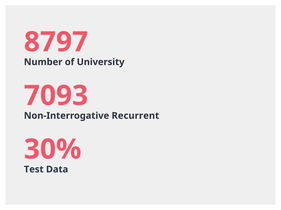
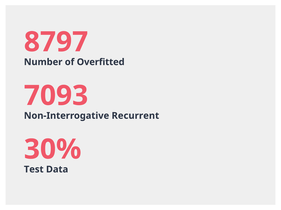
University: University -> Overfitted
